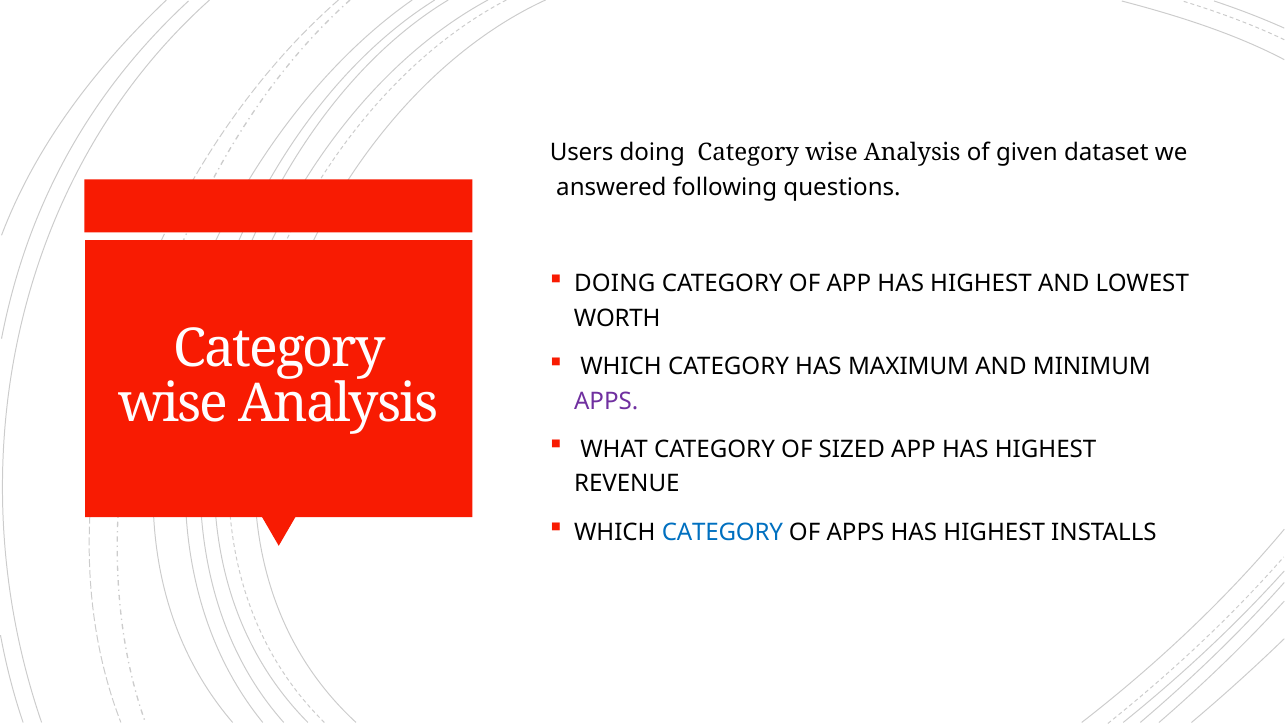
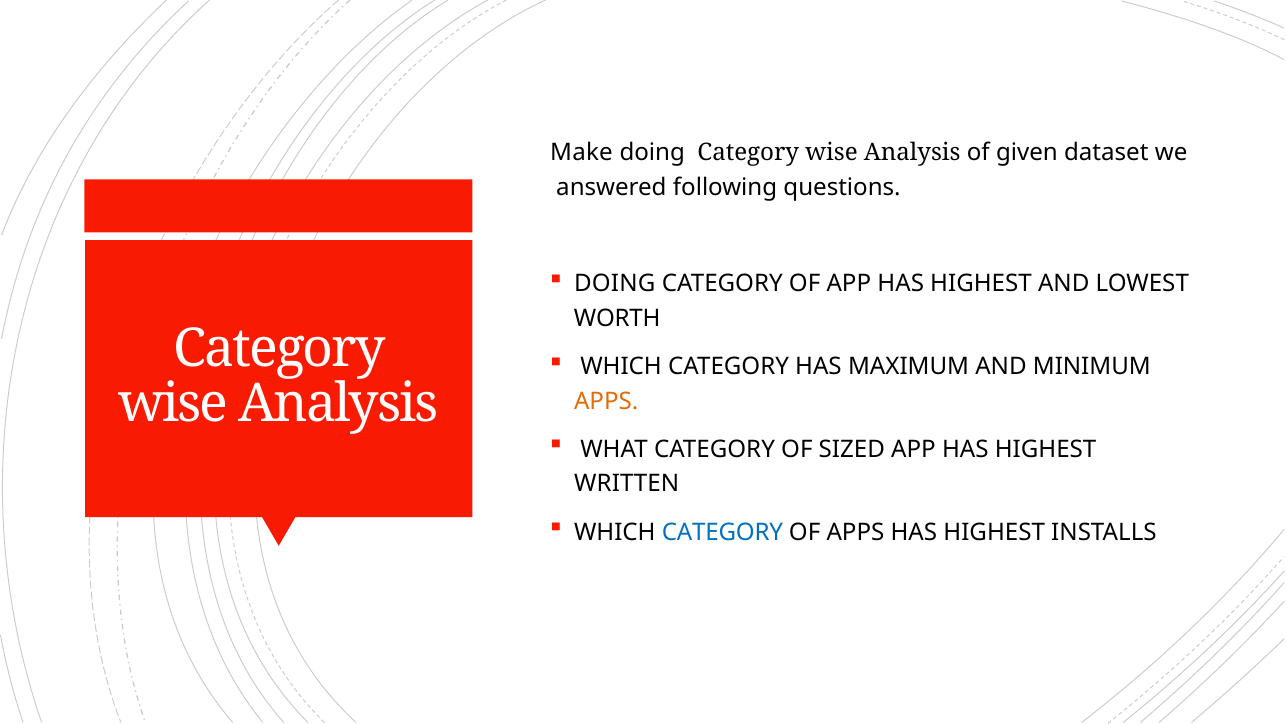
Users: Users -> Make
APPS at (606, 401) colour: purple -> orange
REVENUE: REVENUE -> WRITTEN
